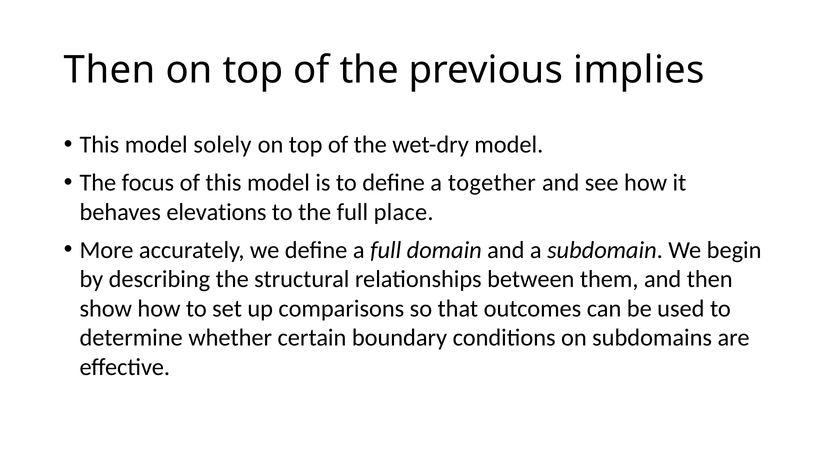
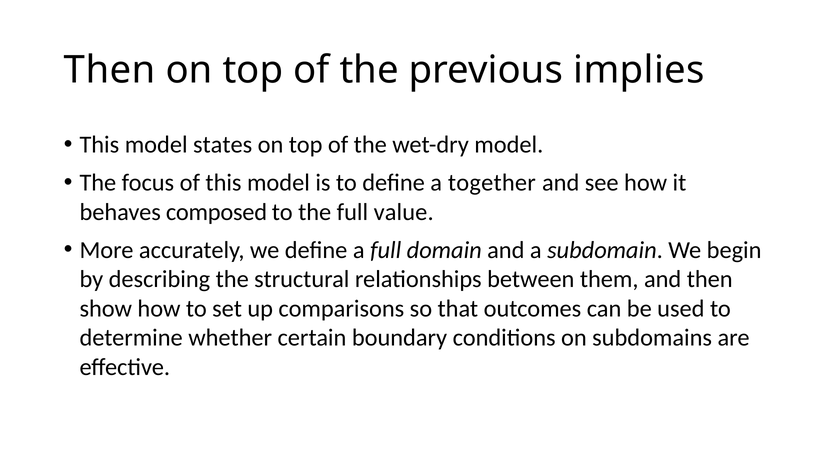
solely: solely -> states
elevations: elevations -> composed
place: place -> value
